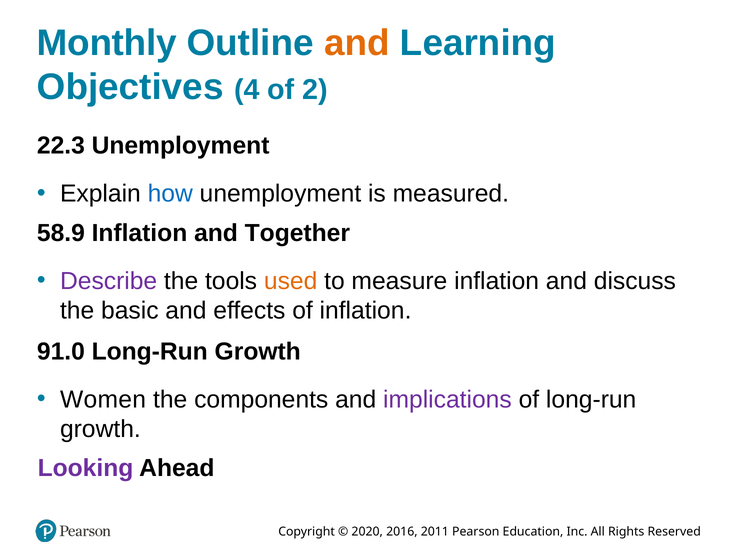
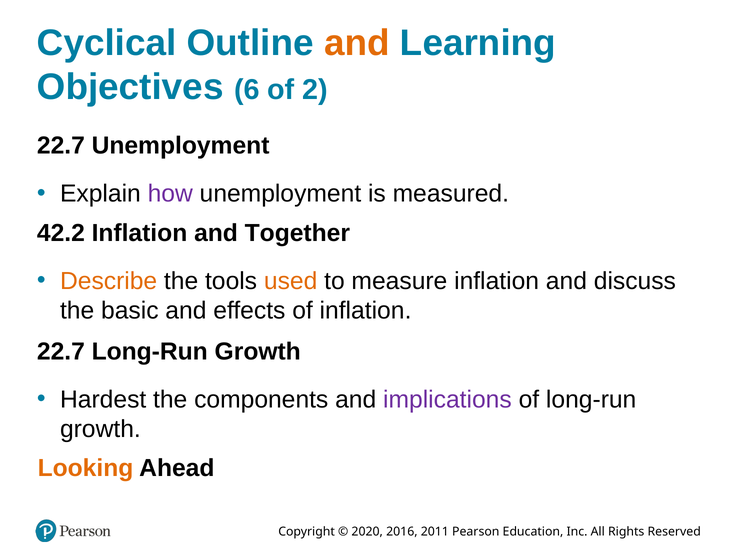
Monthly: Monthly -> Cyclical
4: 4 -> 6
22.3 at (61, 146): 22.3 -> 22.7
how colour: blue -> purple
58.9: 58.9 -> 42.2
Describe colour: purple -> orange
91.0 at (61, 352): 91.0 -> 22.7
Women: Women -> Hardest
Looking colour: purple -> orange
